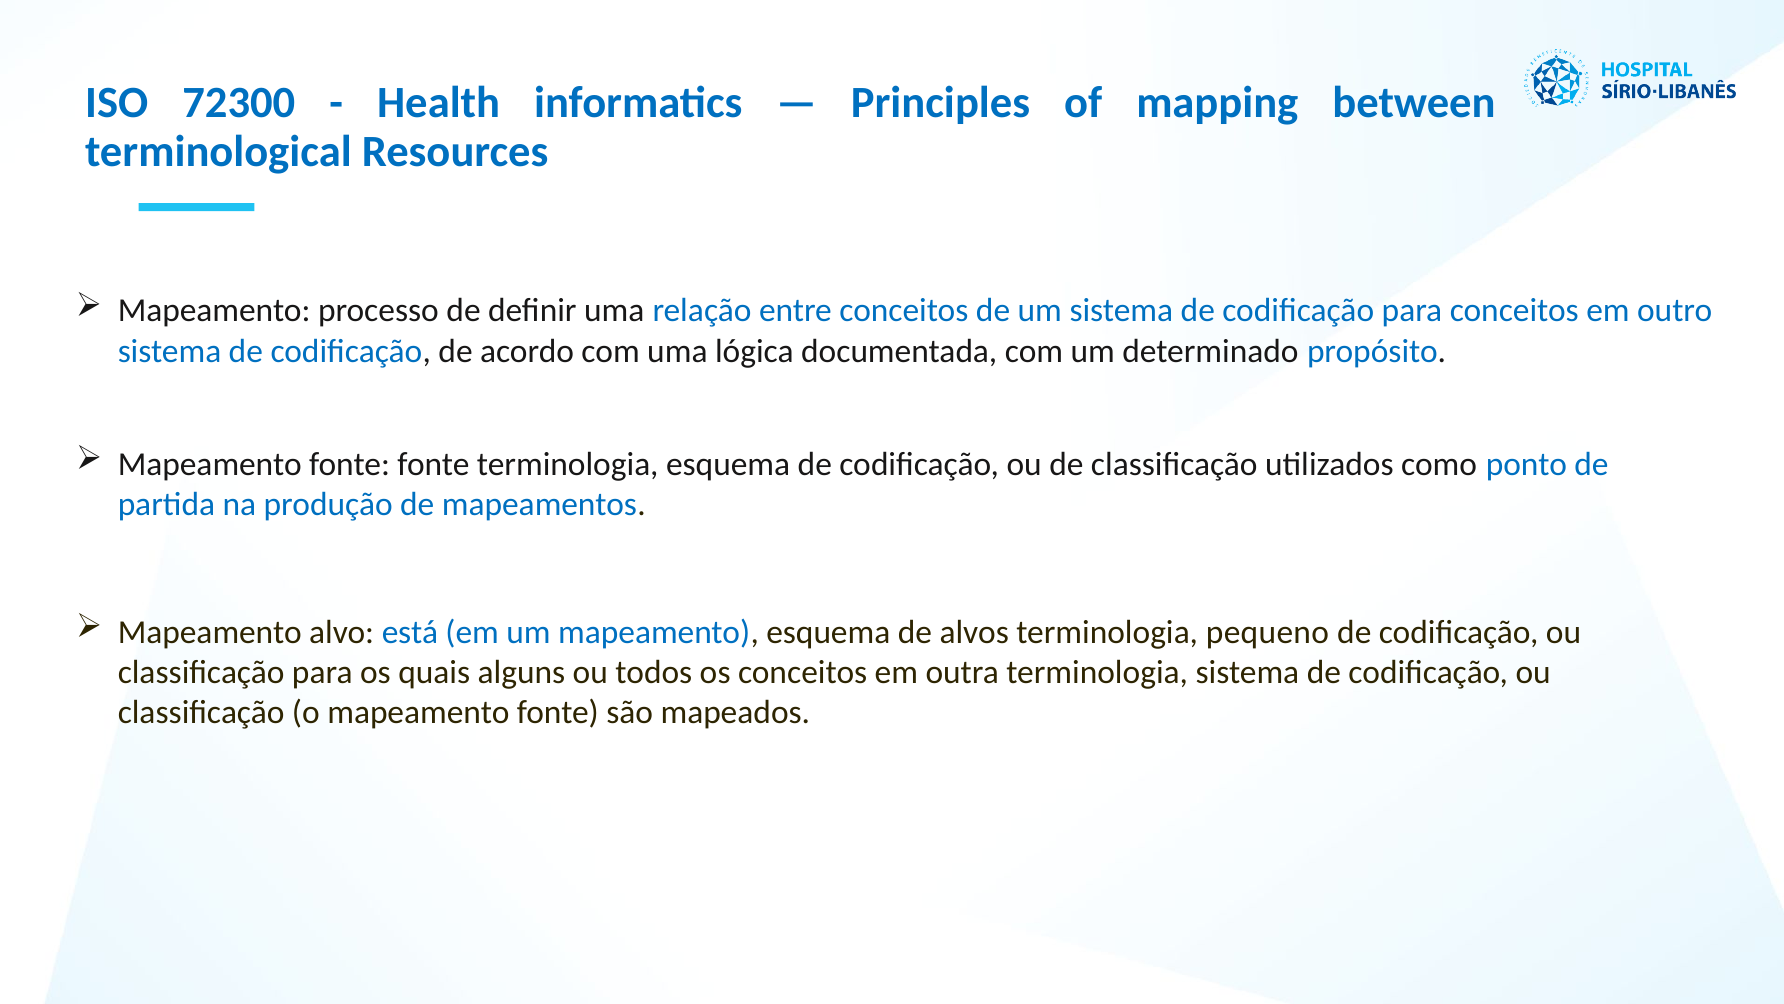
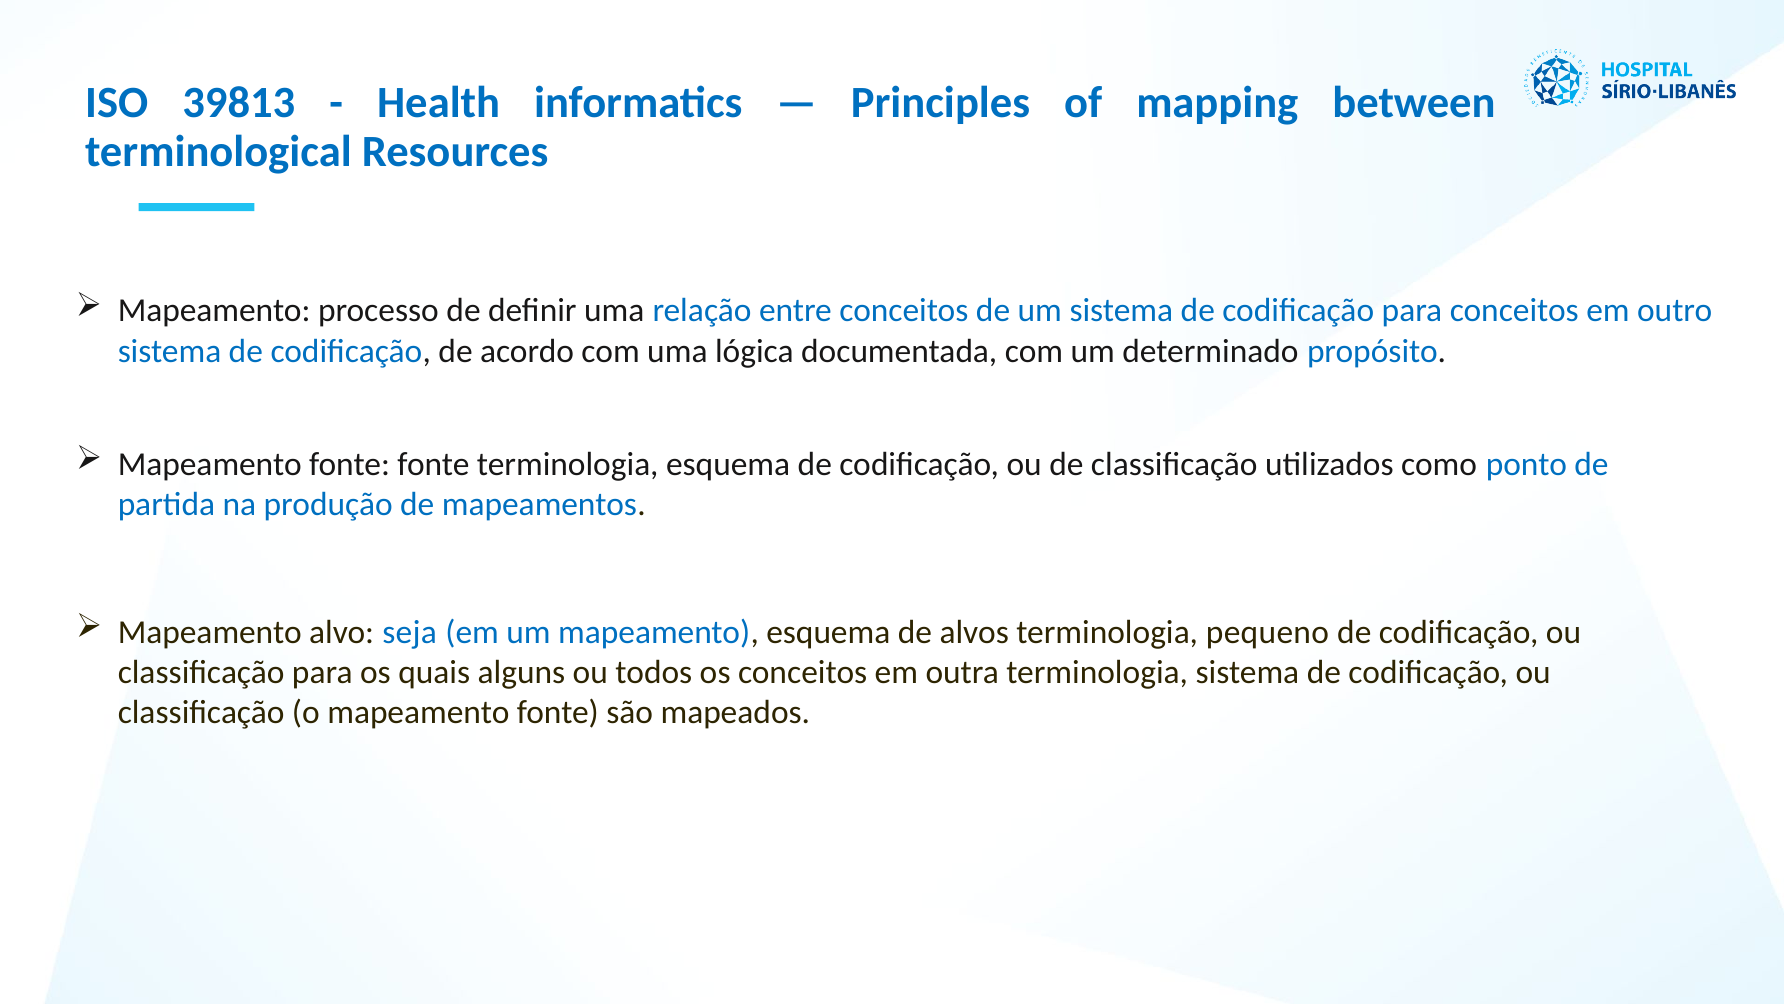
72300: 72300 -> 39813
está: está -> seja
